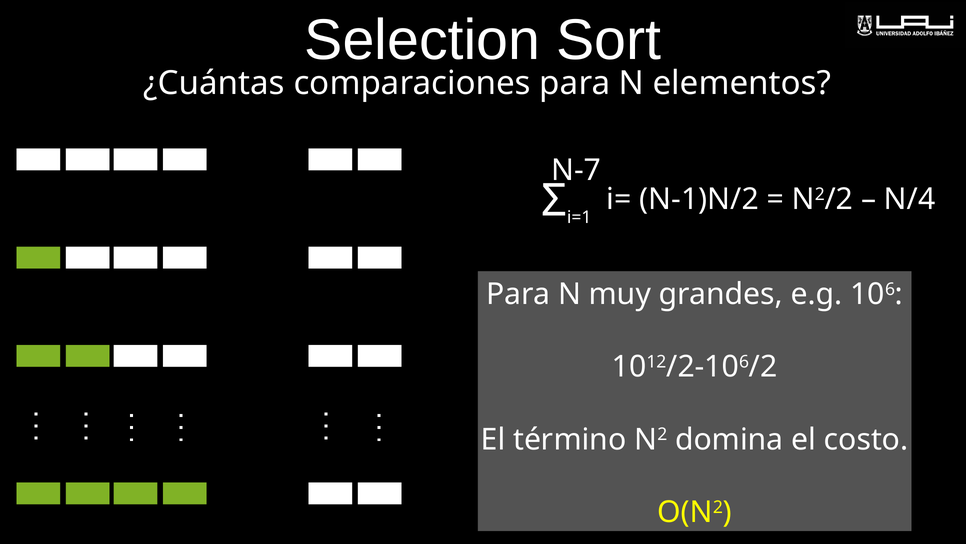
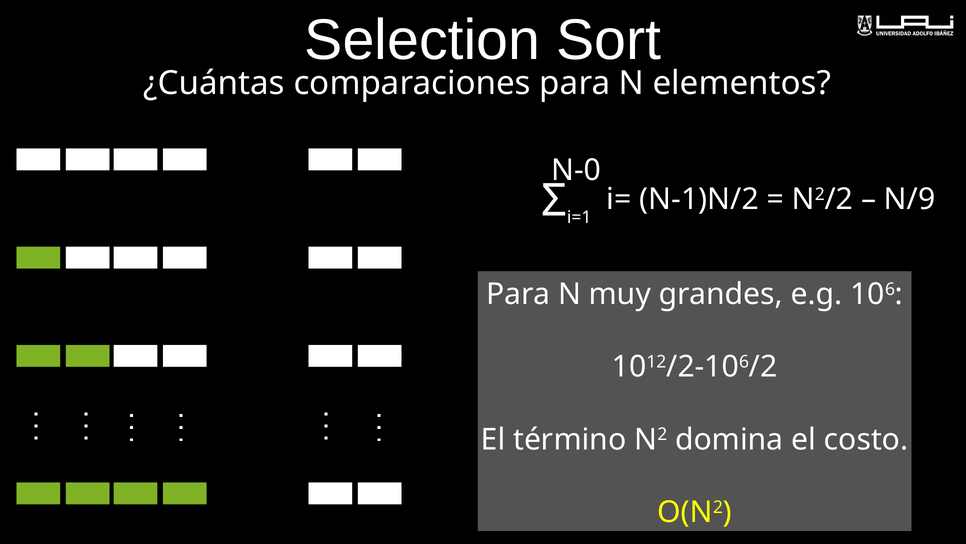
N-7: N-7 -> N-0
N/4: N/4 -> N/9
